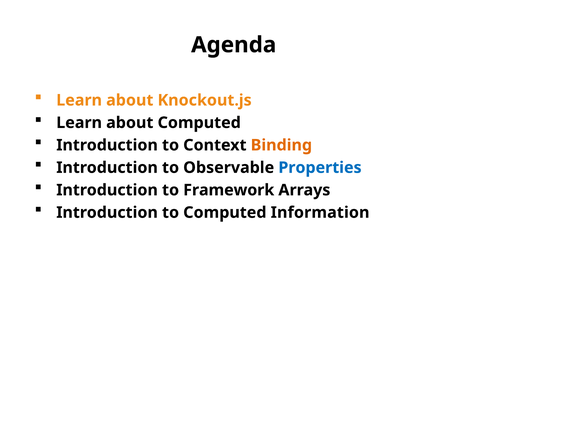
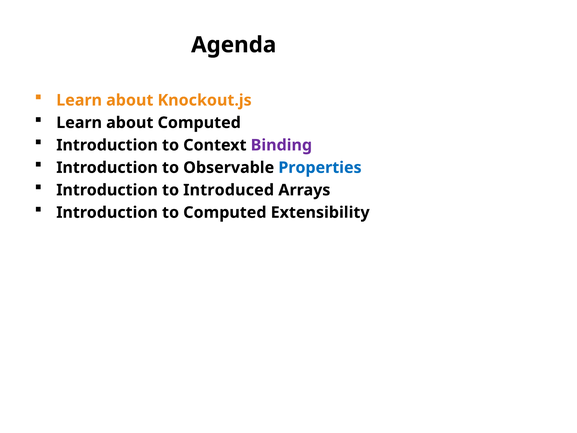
Binding colour: orange -> purple
Framework: Framework -> Introduced
Information: Information -> Extensibility
